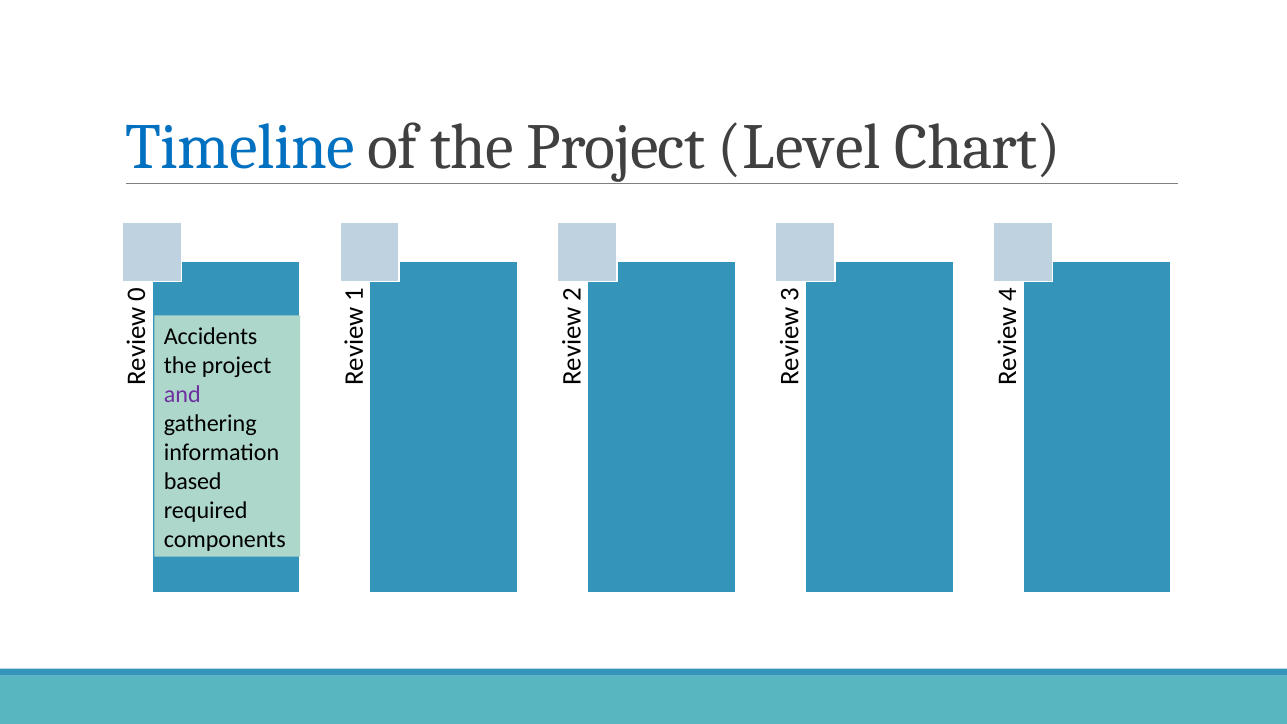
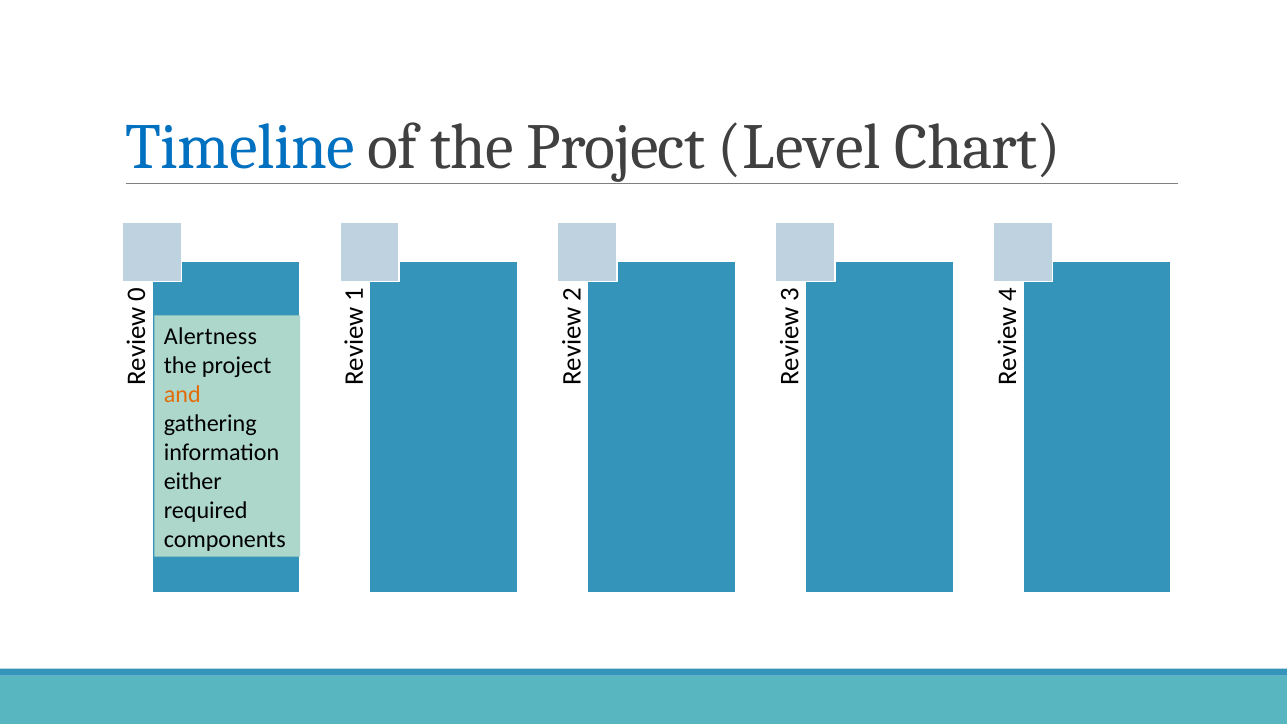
Accidents: Accidents -> Alertness
and colour: purple -> orange
based: based -> either
